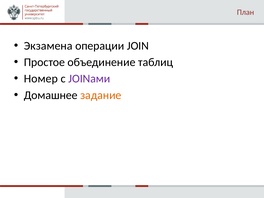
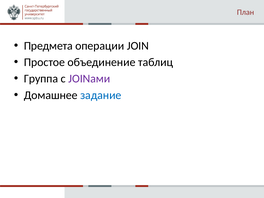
Экзамена: Экзамена -> Предмета
Номер: Номер -> Группа
задание colour: orange -> blue
